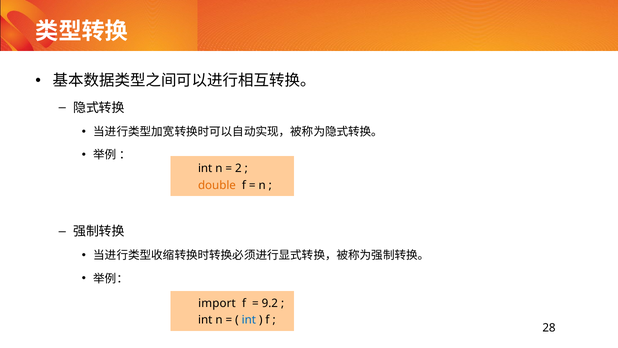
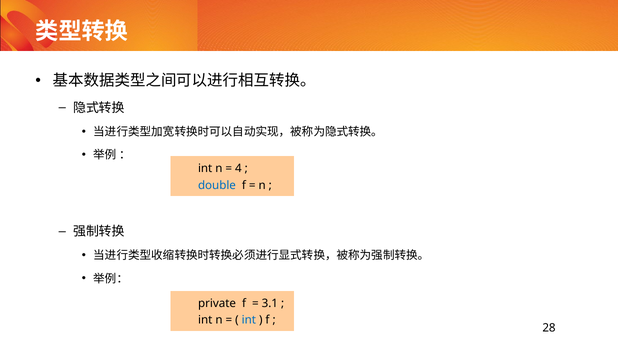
2: 2 -> 4
double colour: orange -> blue
import: import -> private
9.2: 9.2 -> 3.1
